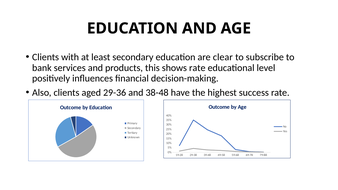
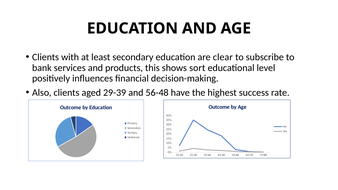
shows rate: rate -> sort
29-36: 29-36 -> 29-39
38-48: 38-48 -> 56-48
